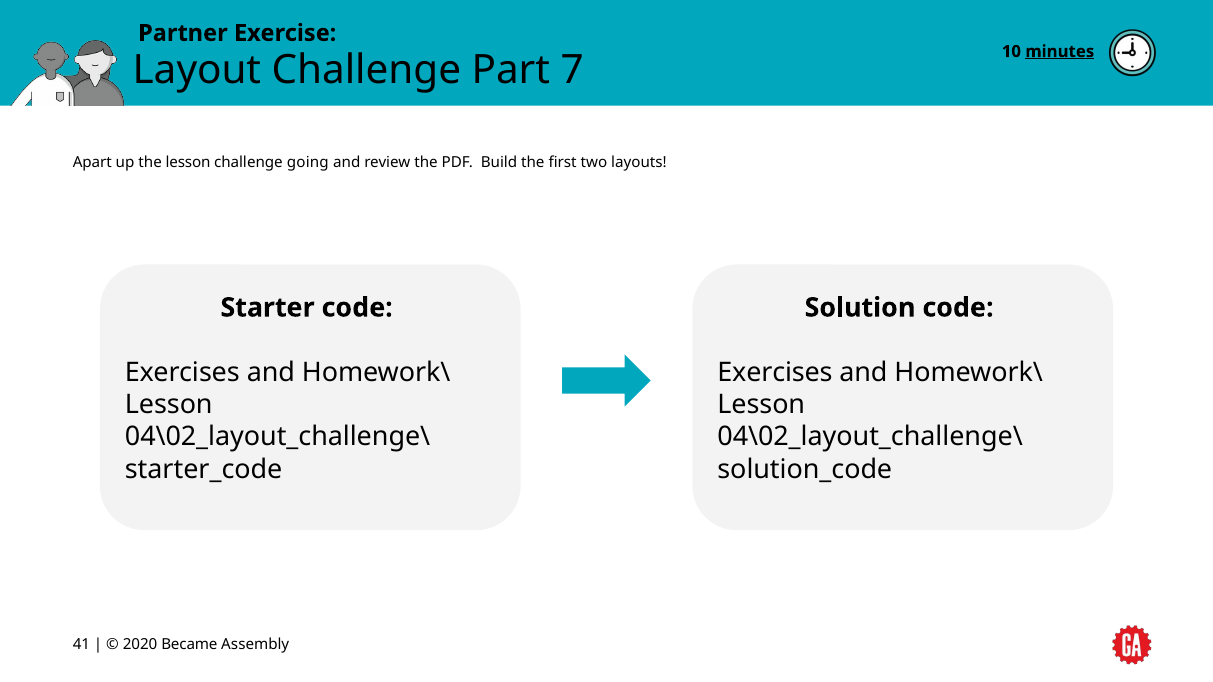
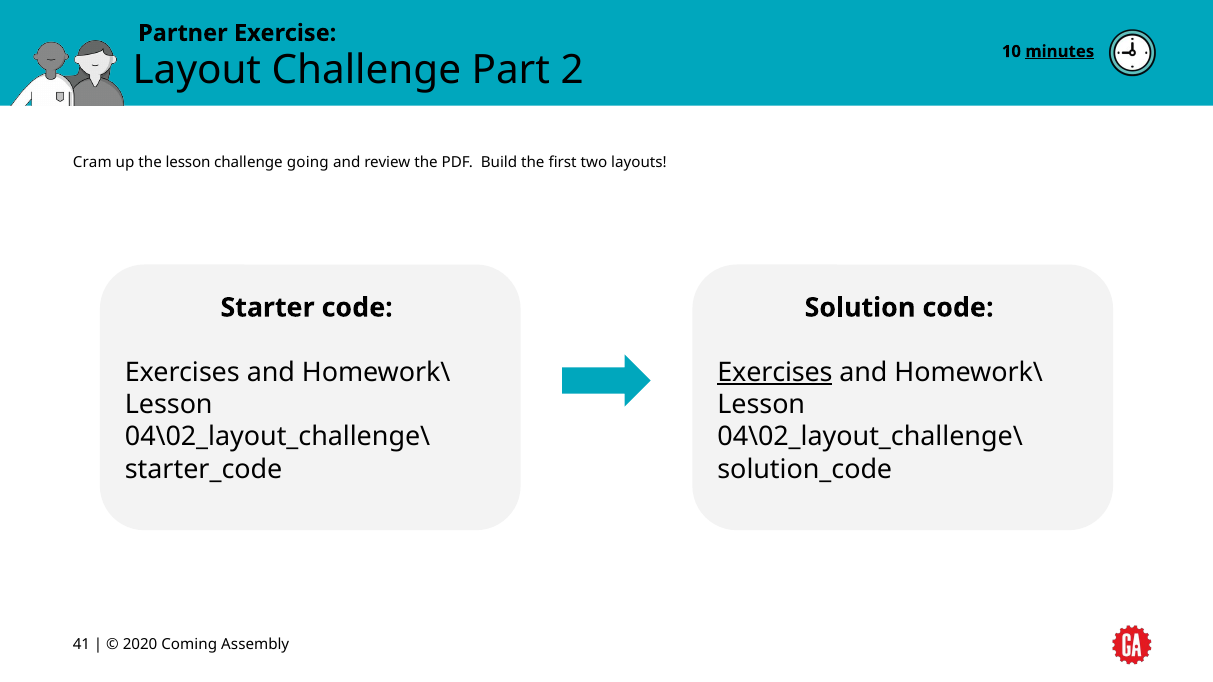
7: 7 -> 2
Apart: Apart -> Cram
Exercises at (775, 372) underline: none -> present
Became: Became -> Coming
